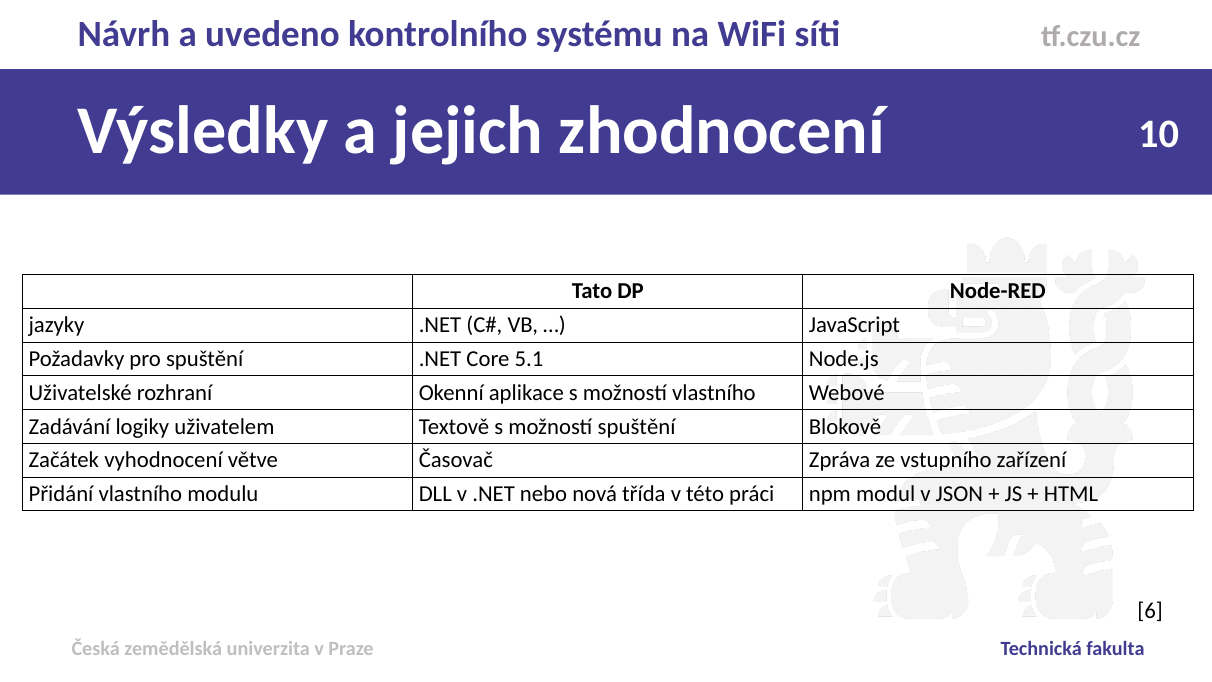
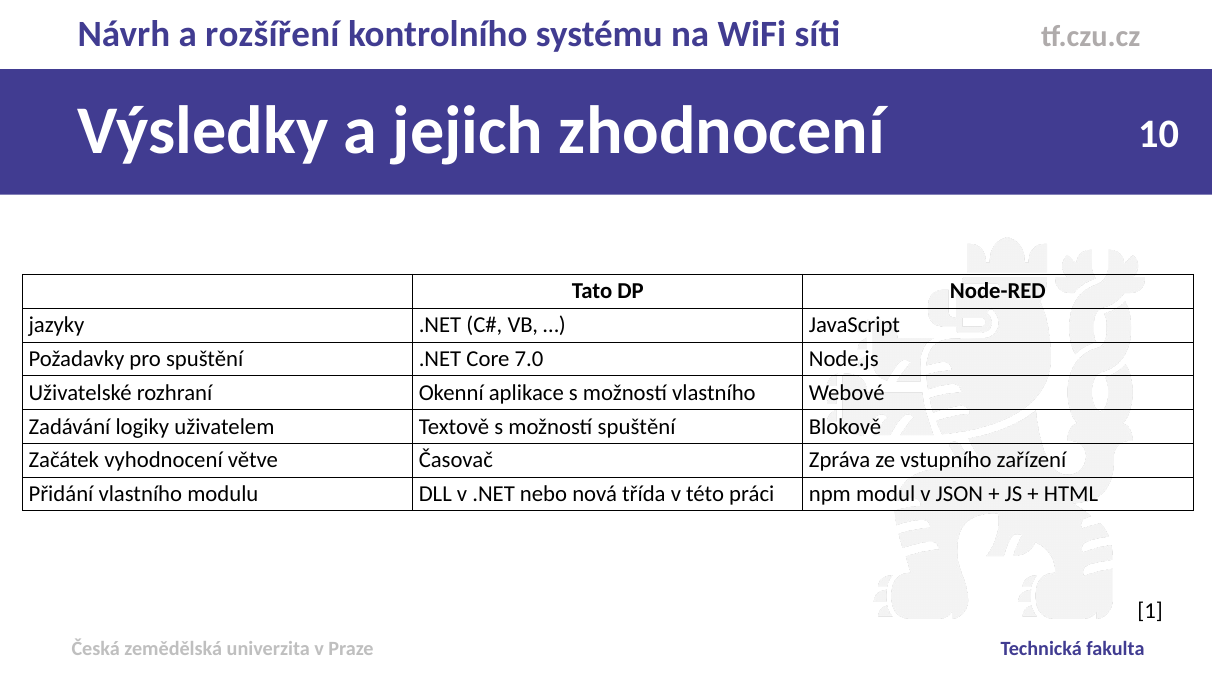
uvedeno: uvedeno -> rozšíření
5.1: 5.1 -> 7.0
6: 6 -> 1
